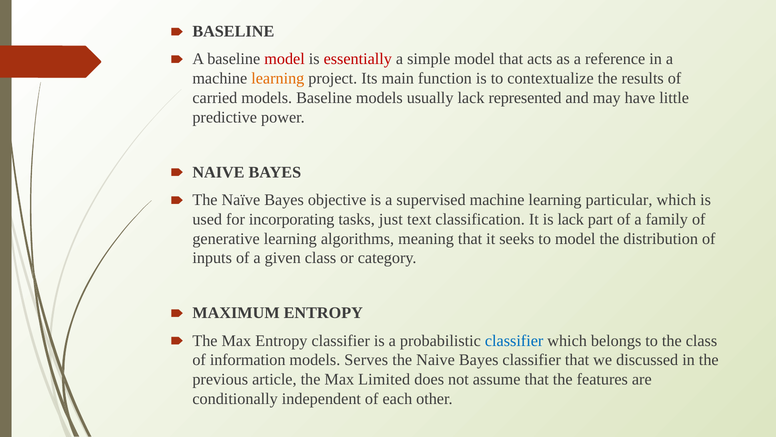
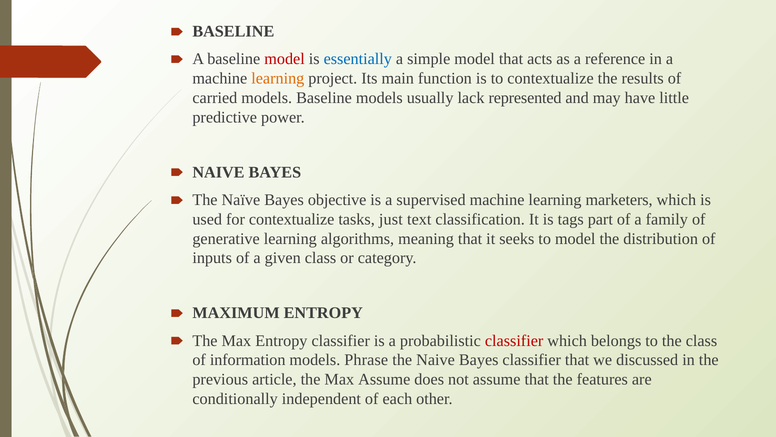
essentially colour: red -> blue
particular: particular -> marketers
for incorporating: incorporating -> contextualize
is lack: lack -> tags
classifier at (514, 340) colour: blue -> red
Serves: Serves -> Phrase
Max Limited: Limited -> Assume
